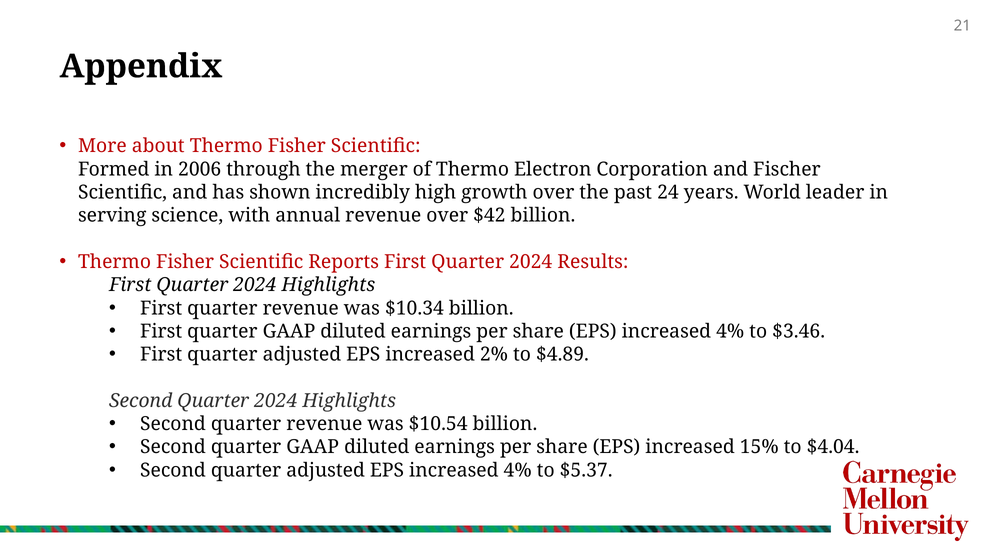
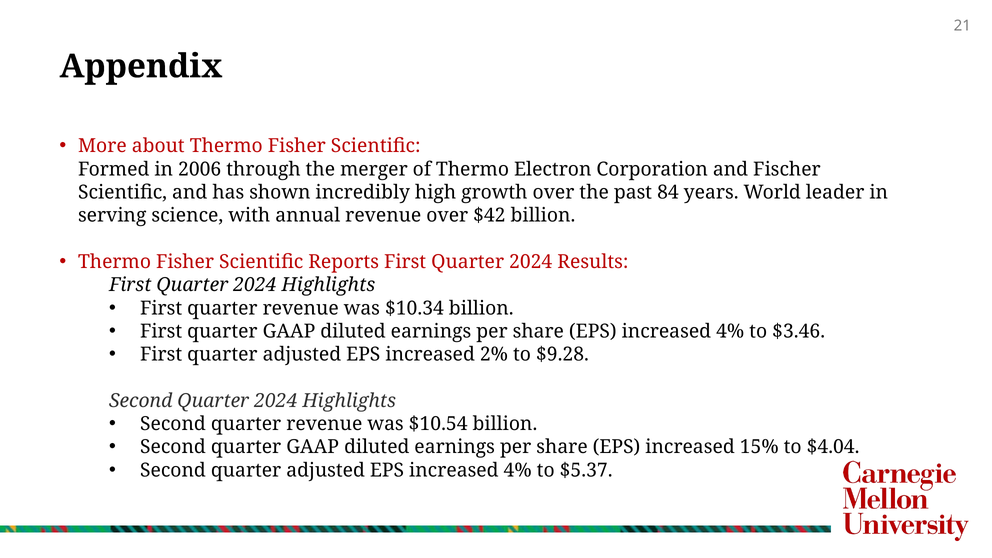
24: 24 -> 84
$4.89: $4.89 -> $9.28
